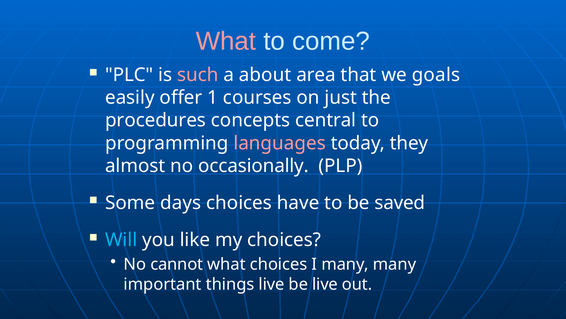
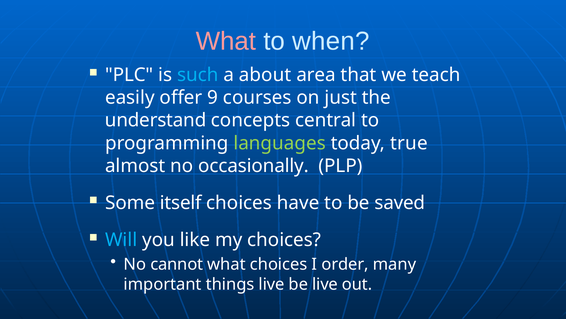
come: come -> when
such colour: pink -> light blue
goals: goals -> teach
1: 1 -> 9
procedures: procedures -> understand
languages colour: pink -> light green
they: they -> true
days: days -> itself
I many: many -> order
